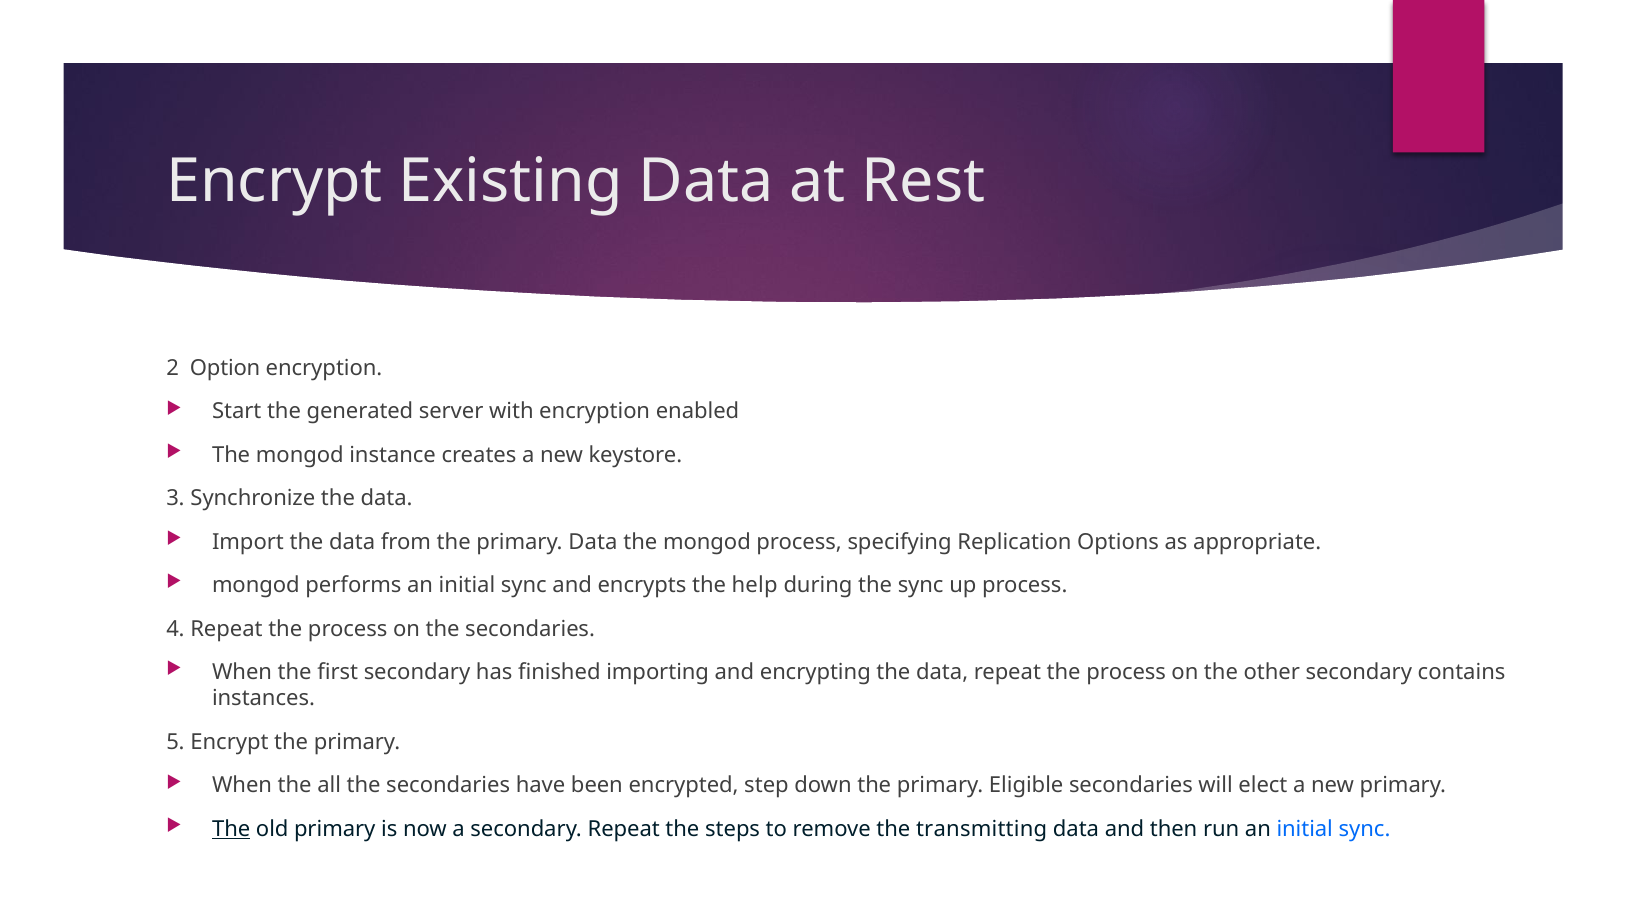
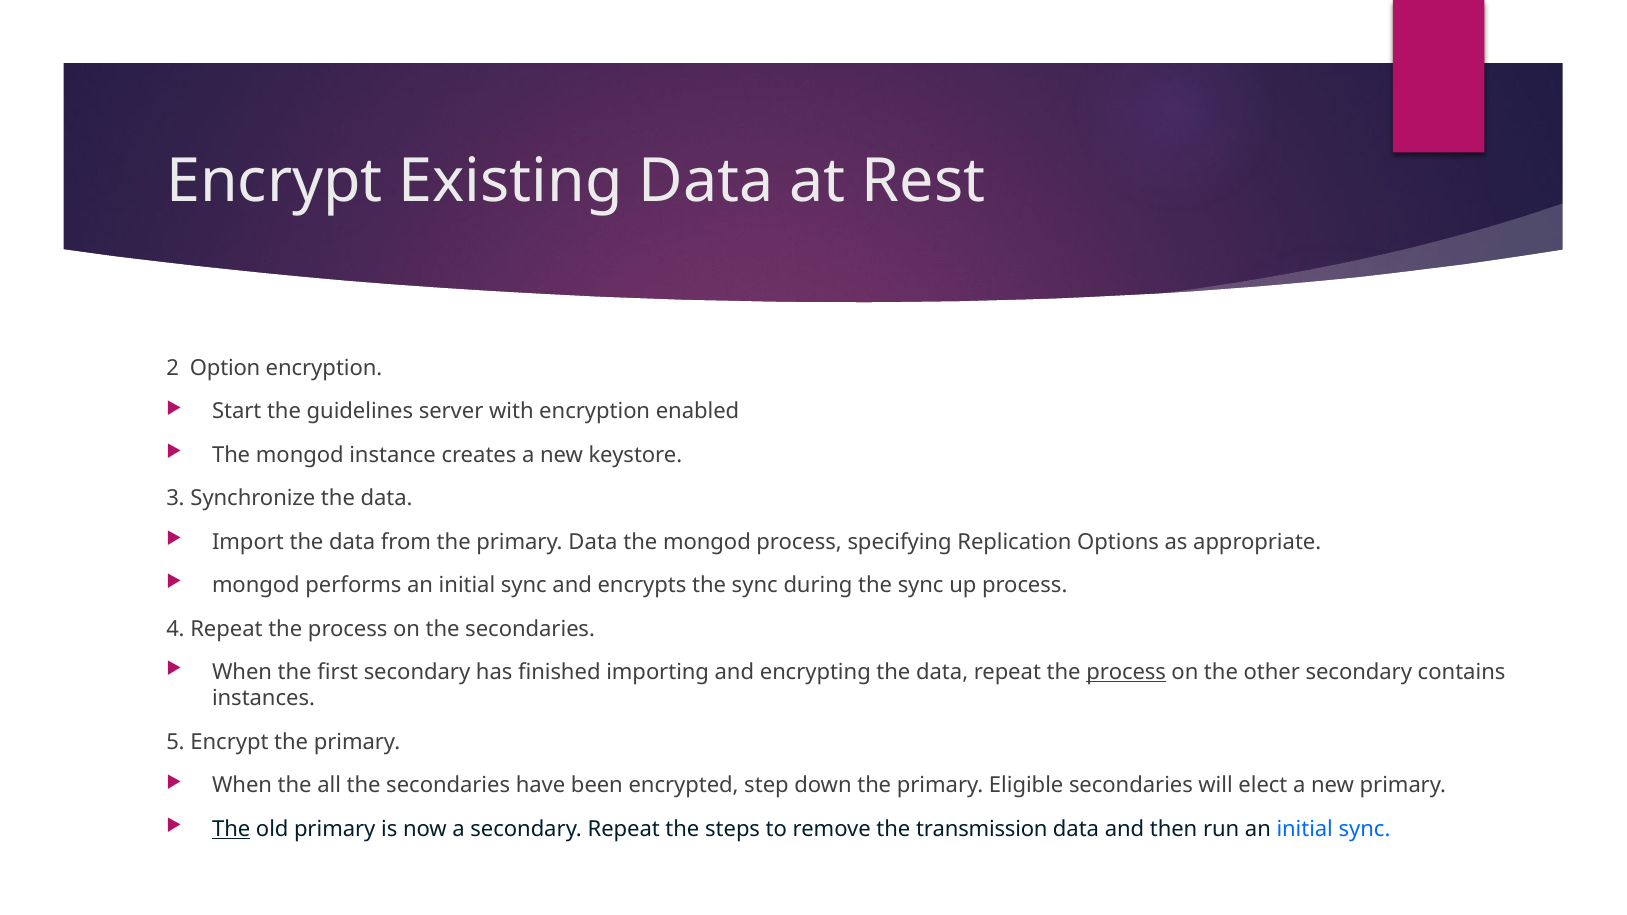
generated: generated -> guidelines
encrypts the help: help -> sync
process at (1126, 672) underline: none -> present
transmitting: transmitting -> transmission
